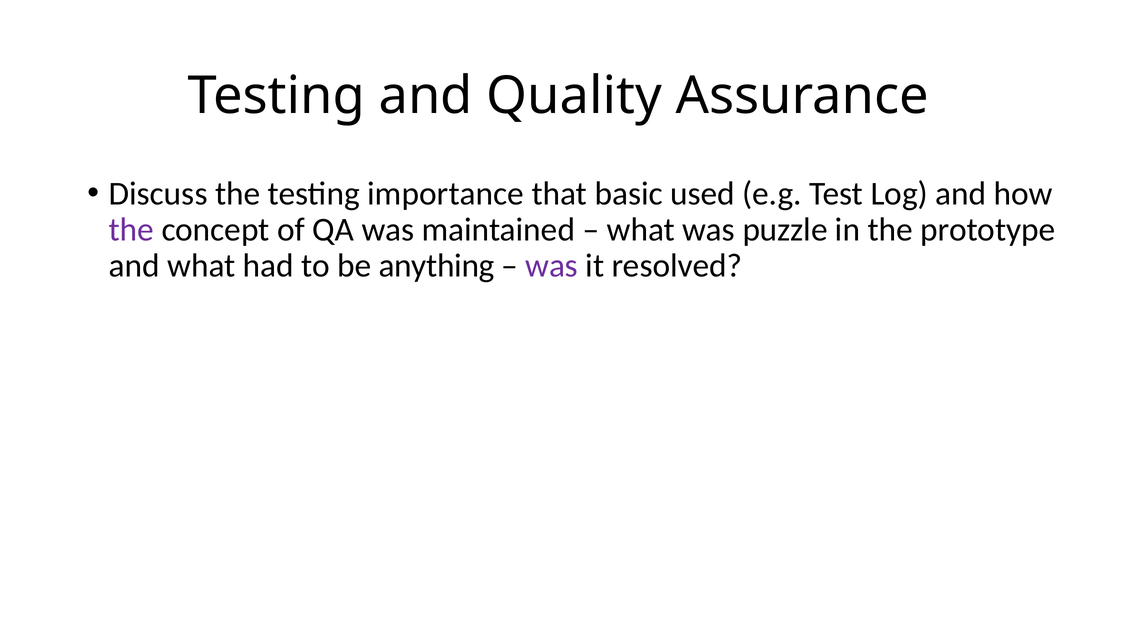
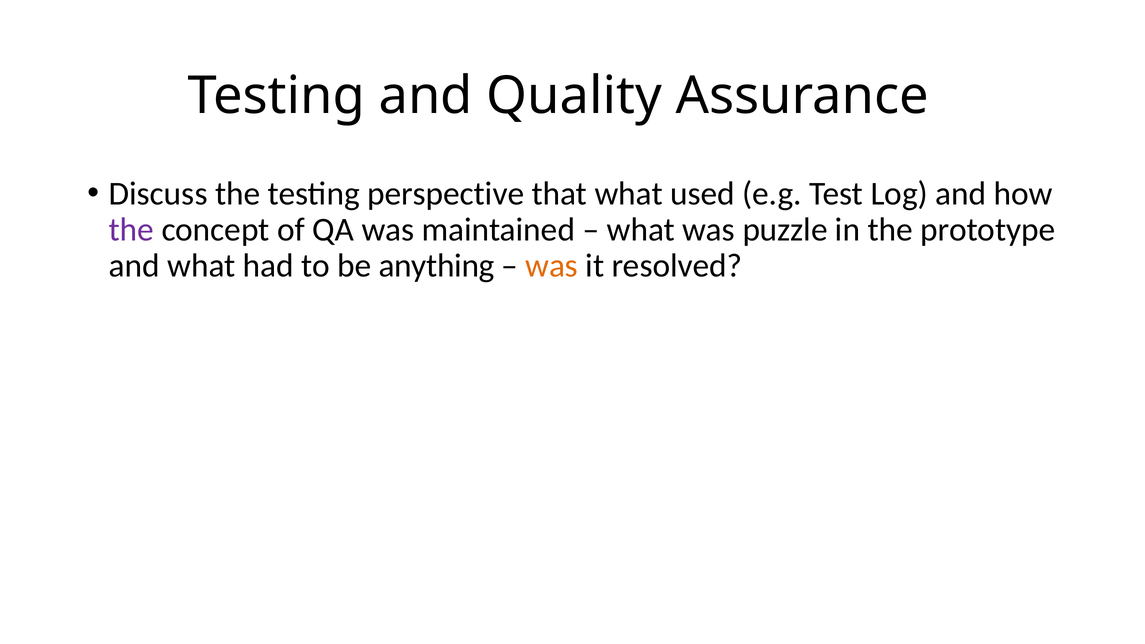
importance: importance -> perspective
that basic: basic -> what
was at (552, 266) colour: purple -> orange
